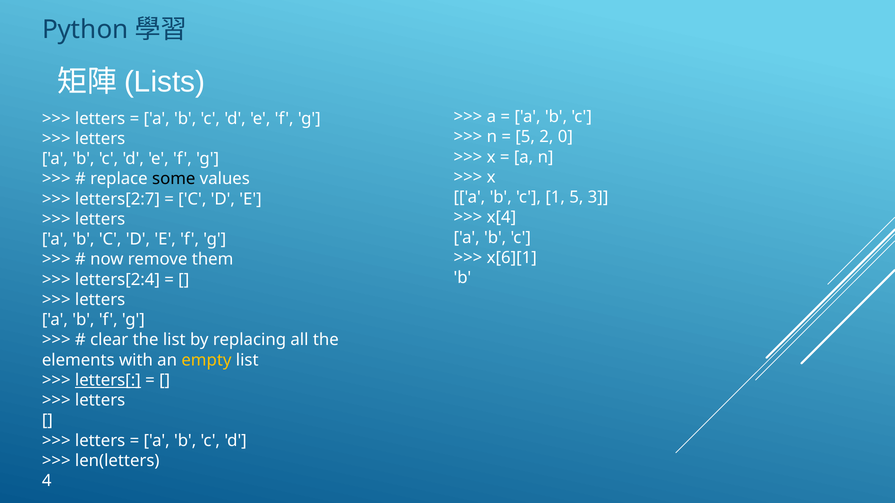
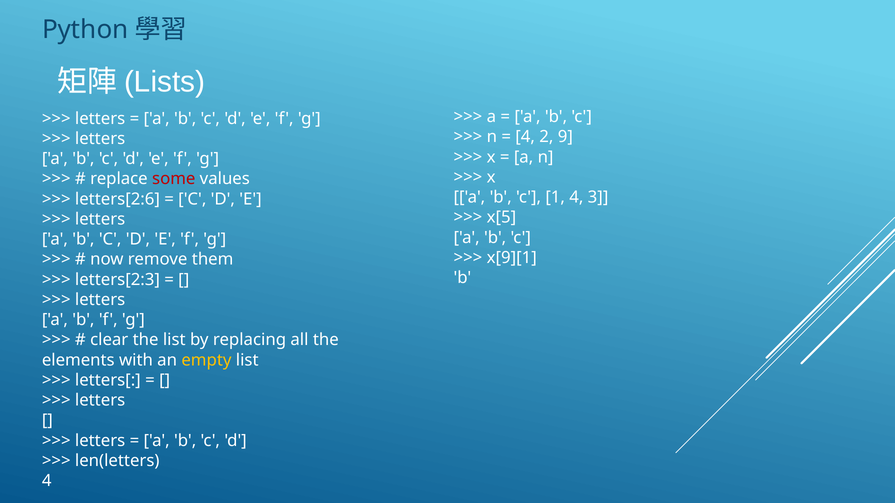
5 at (525, 137): 5 -> 4
0: 0 -> 9
some colour: black -> red
1 5: 5 -> 4
letters[2:7: letters[2:7 -> letters[2:6
x[4: x[4 -> x[5
x[6][1: x[6][1 -> x[9][1
letters[2:4: letters[2:4 -> letters[2:3
letters[ underline: present -> none
